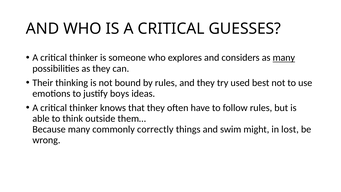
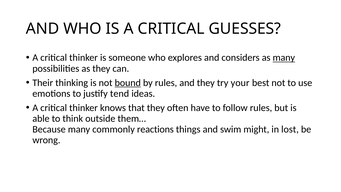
bound underline: none -> present
used: used -> your
boys: boys -> tend
correctly: correctly -> reactions
